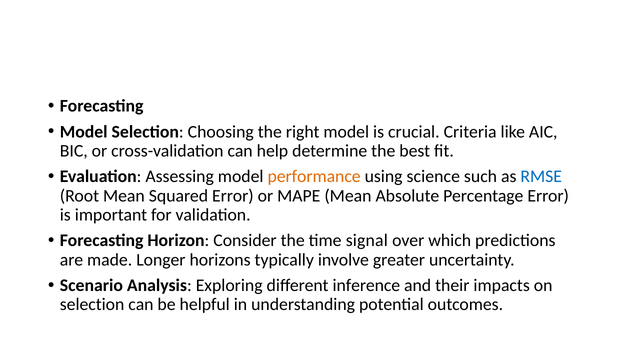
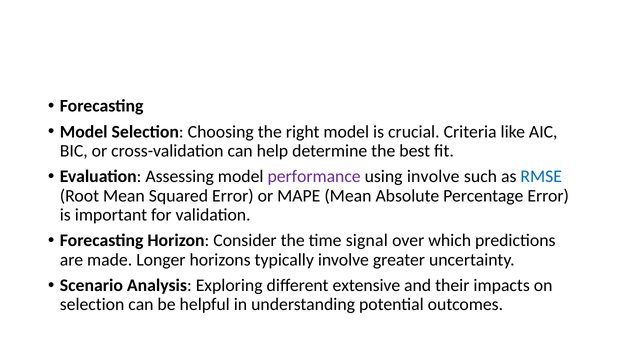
performance colour: orange -> purple
using science: science -> involve
inference: inference -> extensive
